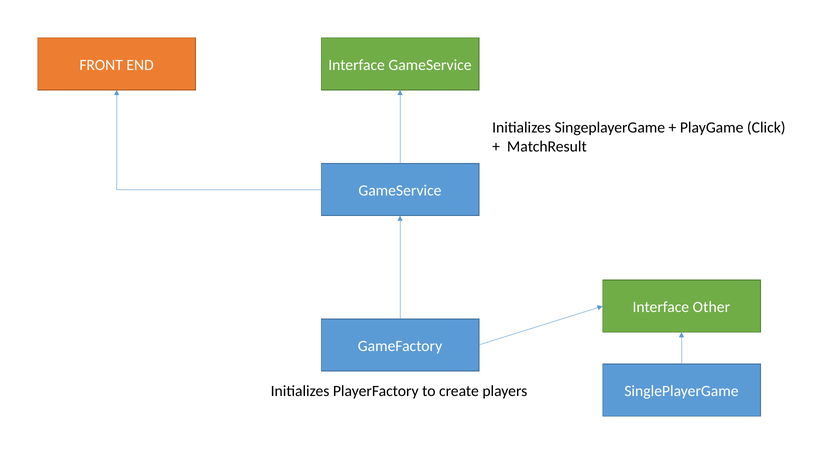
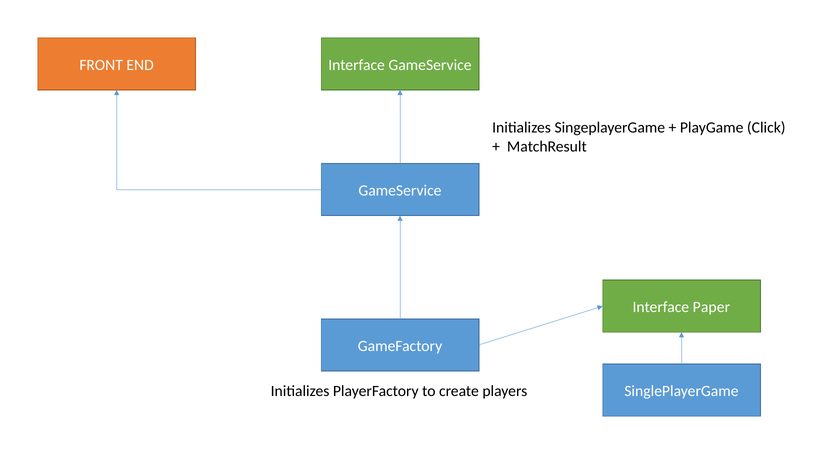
Other: Other -> Paper
